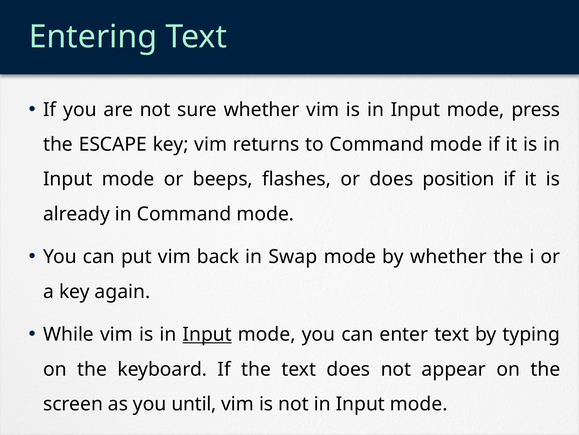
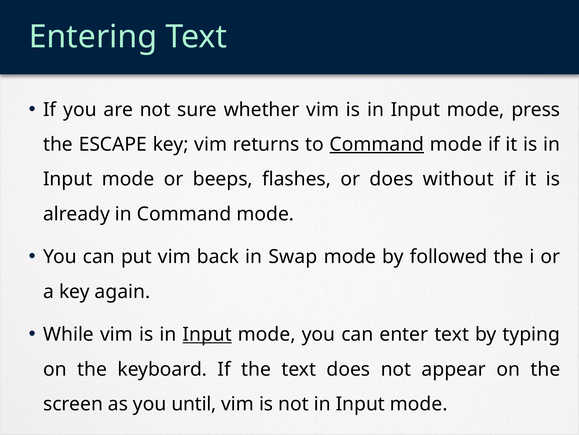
Command at (377, 144) underline: none -> present
position: position -> without
by whether: whether -> followed
